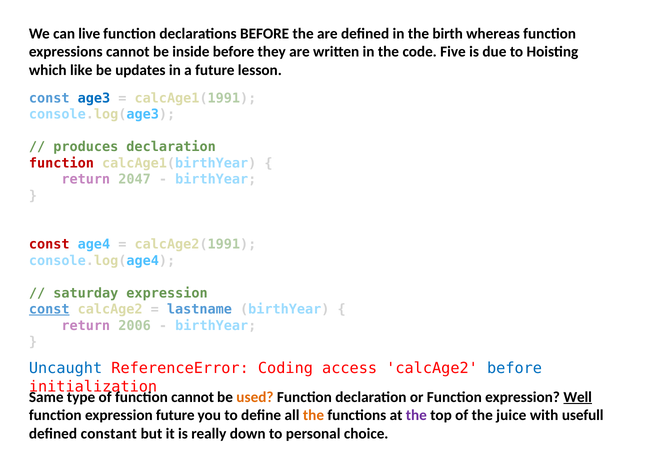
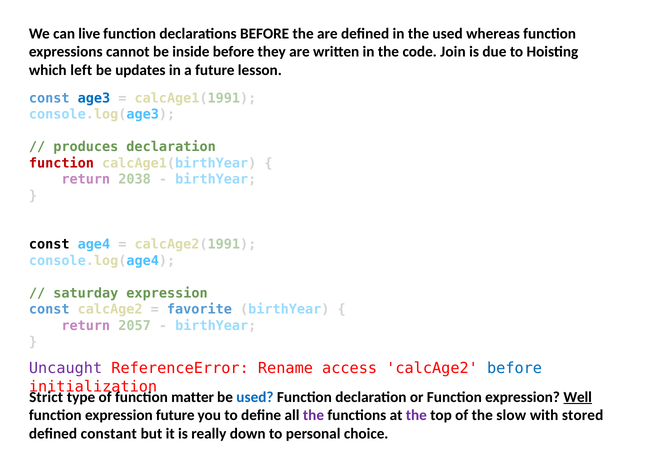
the birth: birth -> used
Five: Five -> Join
like: like -> left
2047: 2047 -> 2038
const at (49, 244) colour: red -> black
const at (49, 309) underline: present -> none
lastname: lastname -> favorite
2006: 2006 -> 2057
Uncaught colour: blue -> purple
Coding: Coding -> Rename
Same: Same -> Strict
function cannot: cannot -> matter
used at (255, 397) colour: orange -> blue
the at (314, 415) colour: orange -> purple
juice: juice -> slow
usefull: usefull -> stored
